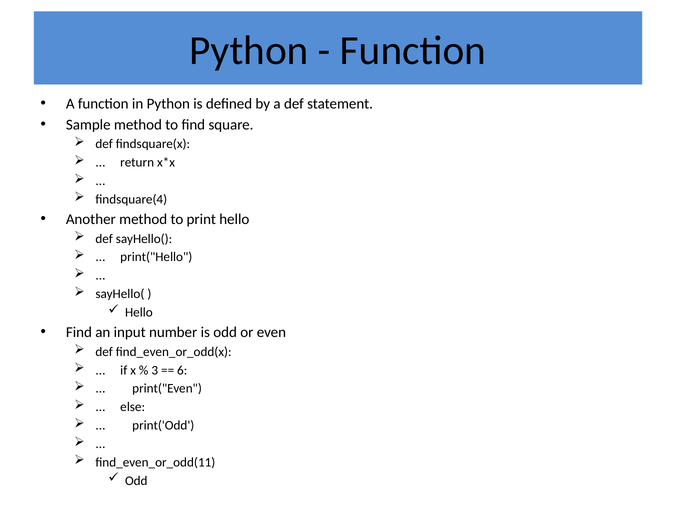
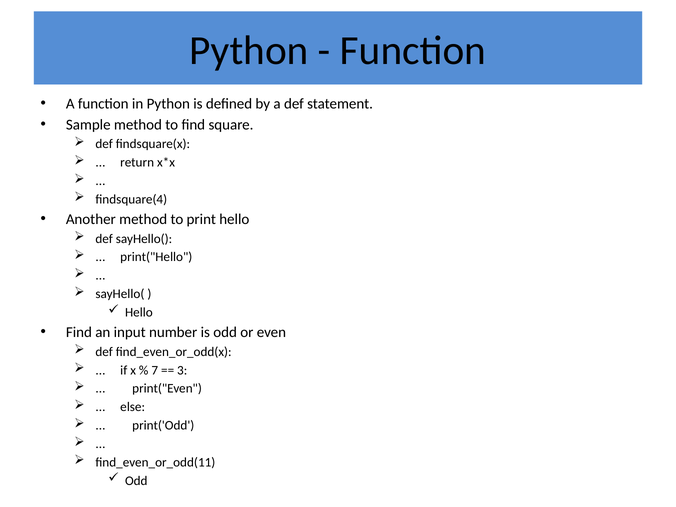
3: 3 -> 7
6: 6 -> 3
